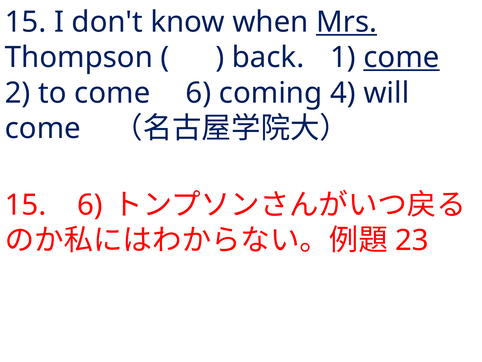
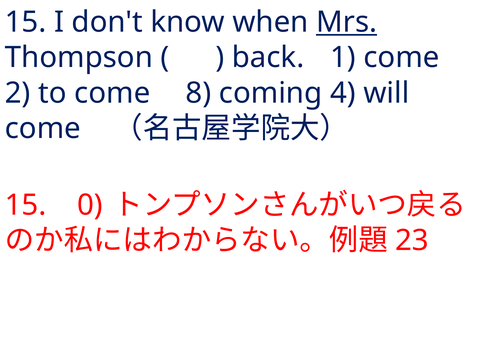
come at (402, 57) underline: present -> none
come 6: 6 -> 8
15 6: 6 -> 0
